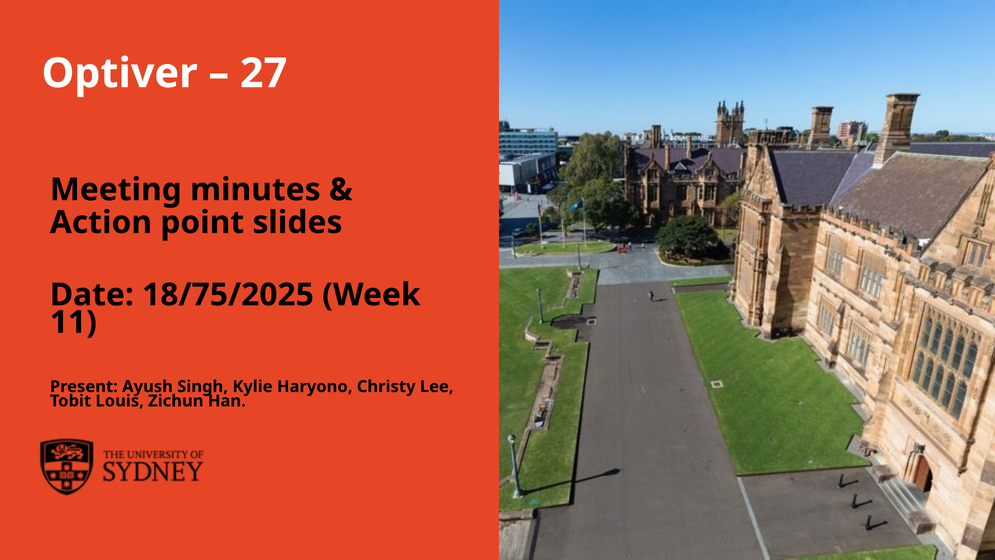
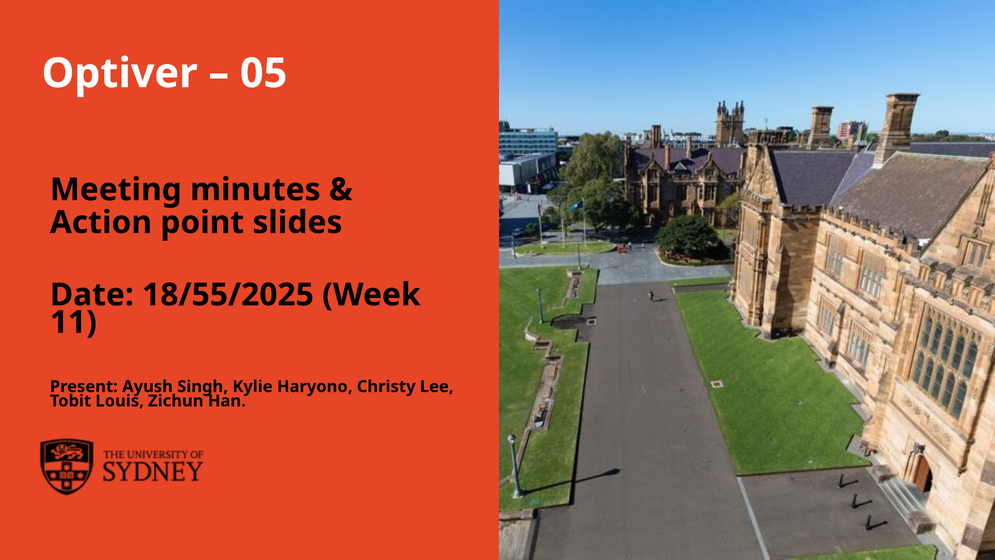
27: 27 -> 05
18/75/2025: 18/75/2025 -> 18/55/2025
